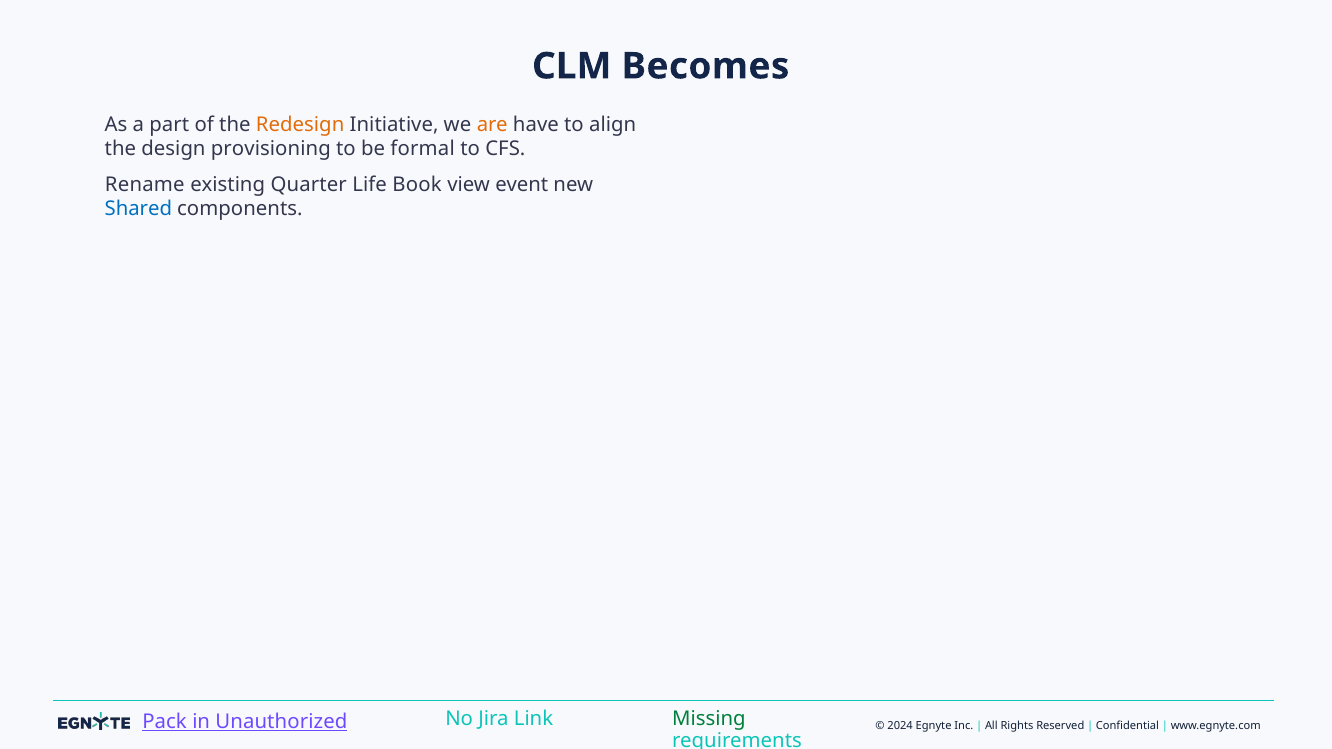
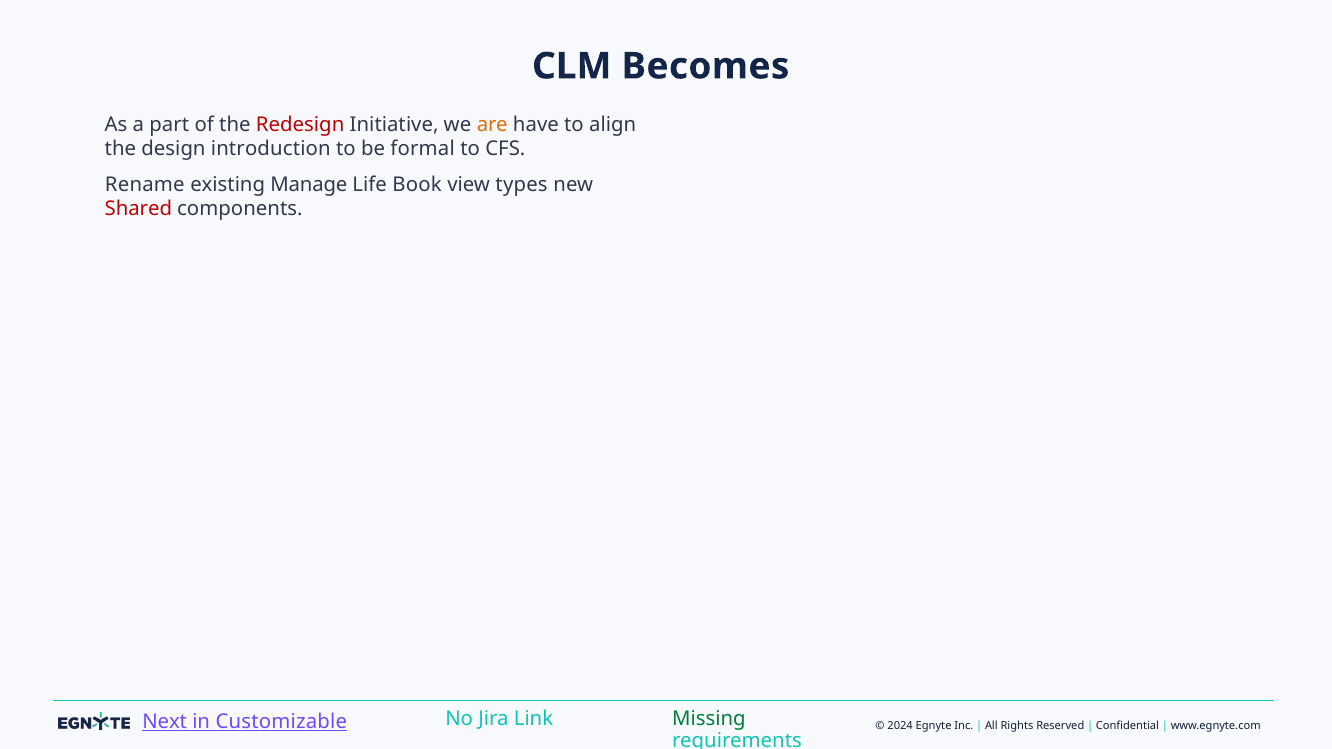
Redesign colour: orange -> red
provisioning: provisioning -> introduction
Quarter: Quarter -> Manage
event: event -> types
Shared colour: blue -> red
Pack: Pack -> Next
Unauthorized: Unauthorized -> Customizable
